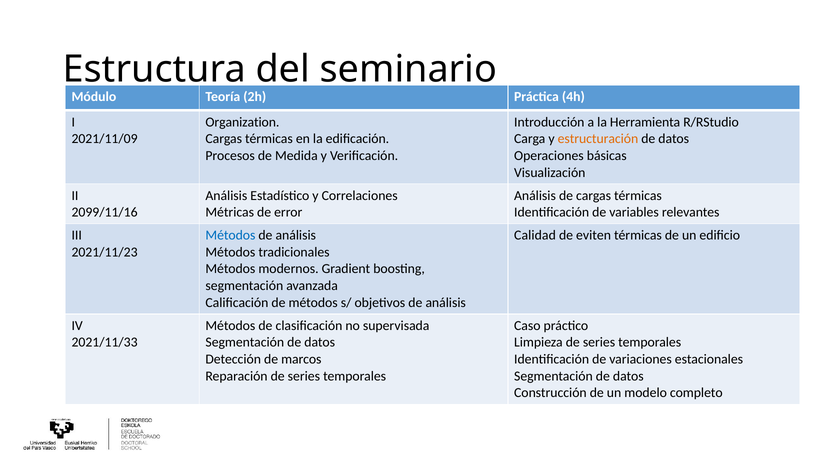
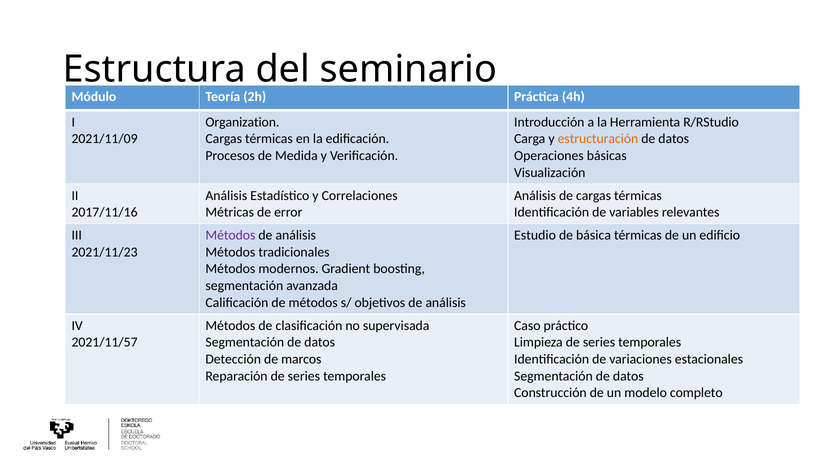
2099/11/16: 2099/11/16 -> 2017/11/16
Métodos at (230, 235) colour: blue -> purple
Calidad: Calidad -> Estudio
eviten: eviten -> básica
2021/11/33: 2021/11/33 -> 2021/11/57
